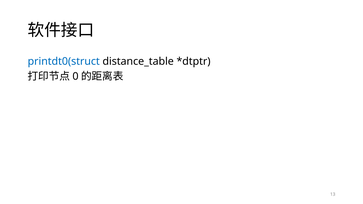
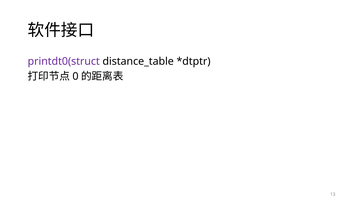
printdt0(struct colour: blue -> purple
